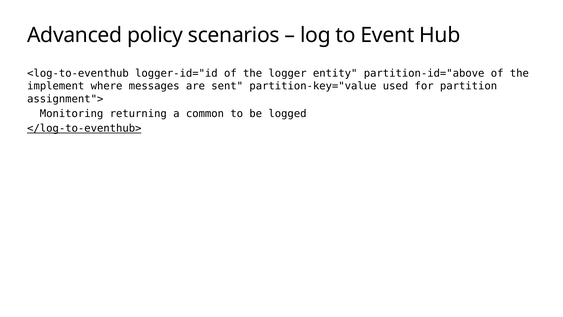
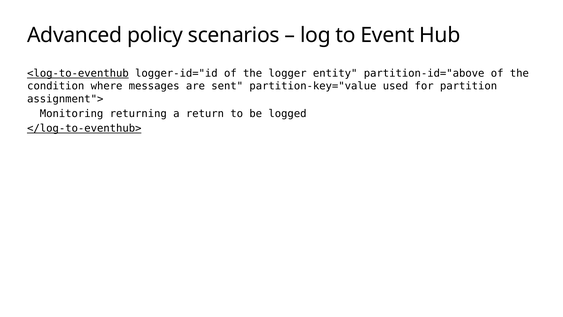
<log-to-eventhub underline: none -> present
implement: implement -> condition
common: common -> return
